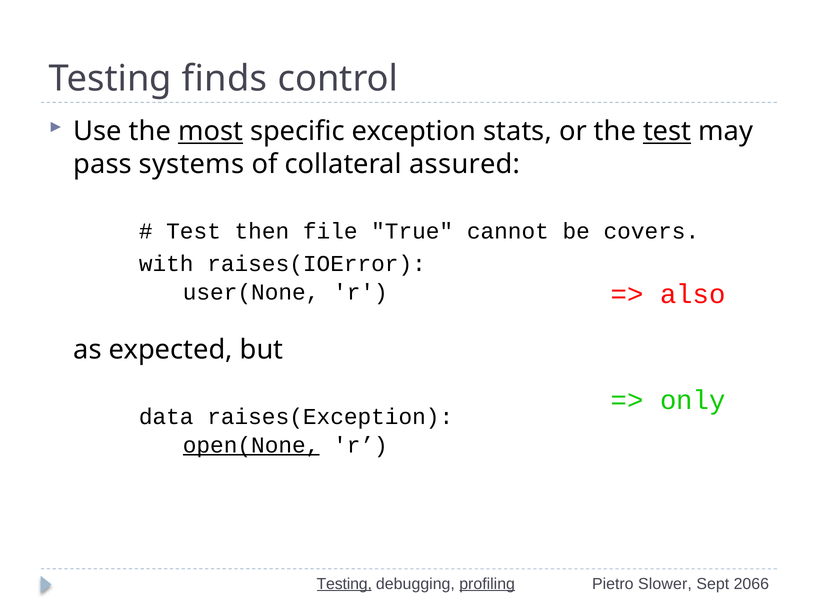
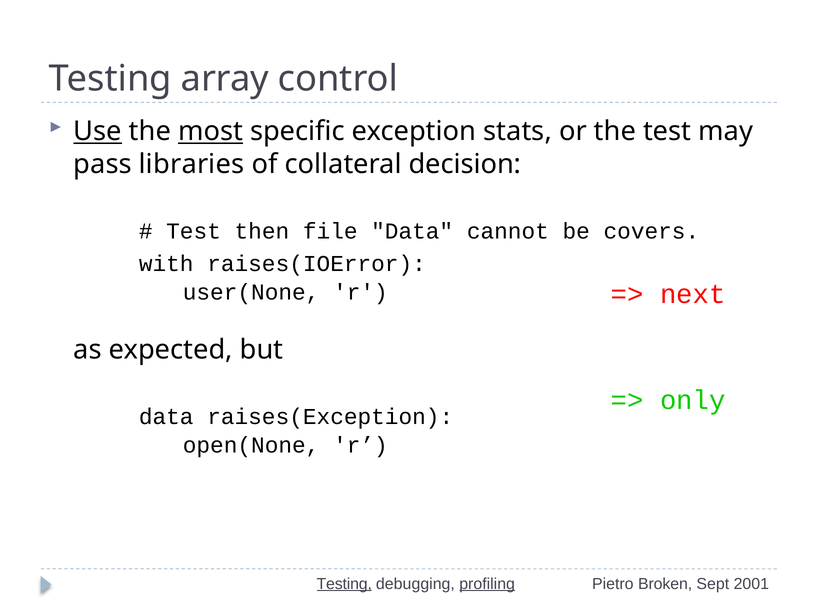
finds: finds -> array
Use underline: none -> present
test at (667, 131) underline: present -> none
systems: systems -> libraries
assured: assured -> decision
file True: True -> Data
also: also -> next
open(None underline: present -> none
Slower: Slower -> Broken
2066: 2066 -> 2001
